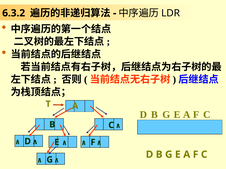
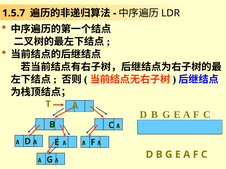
6.3.2: 6.3.2 -> 1.5.7
